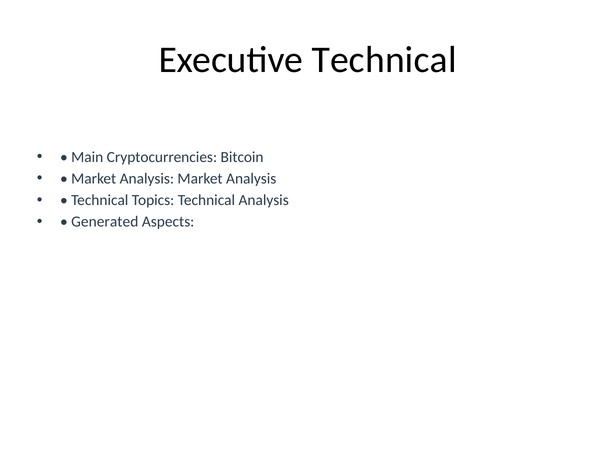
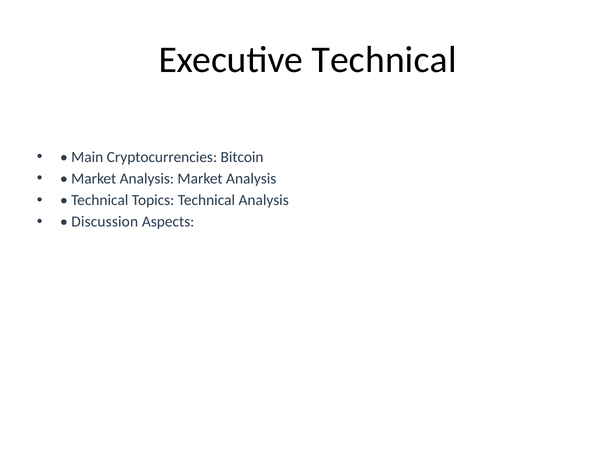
Generated: Generated -> Discussion
